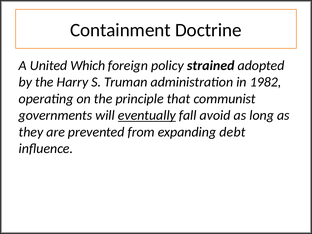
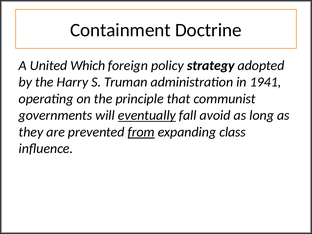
strained: strained -> strategy
1982: 1982 -> 1941
from underline: none -> present
debt: debt -> class
